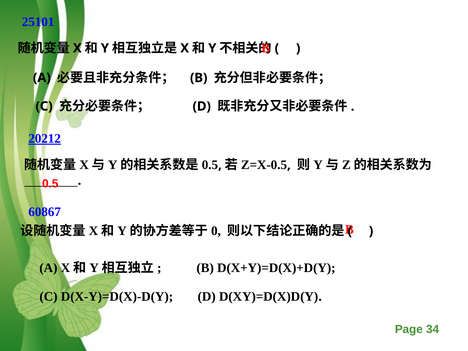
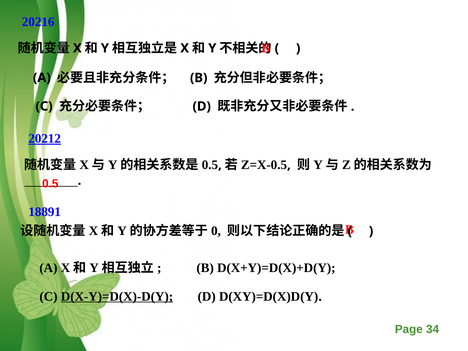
25101: 25101 -> 20216
60867: 60867 -> 18891
D(X-Y)=D(X)-D(Y underline: none -> present
